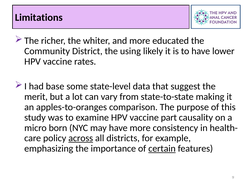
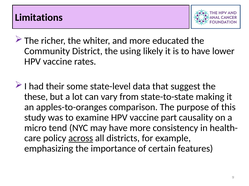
base: base -> their
merit: merit -> these
born: born -> tend
certain underline: present -> none
